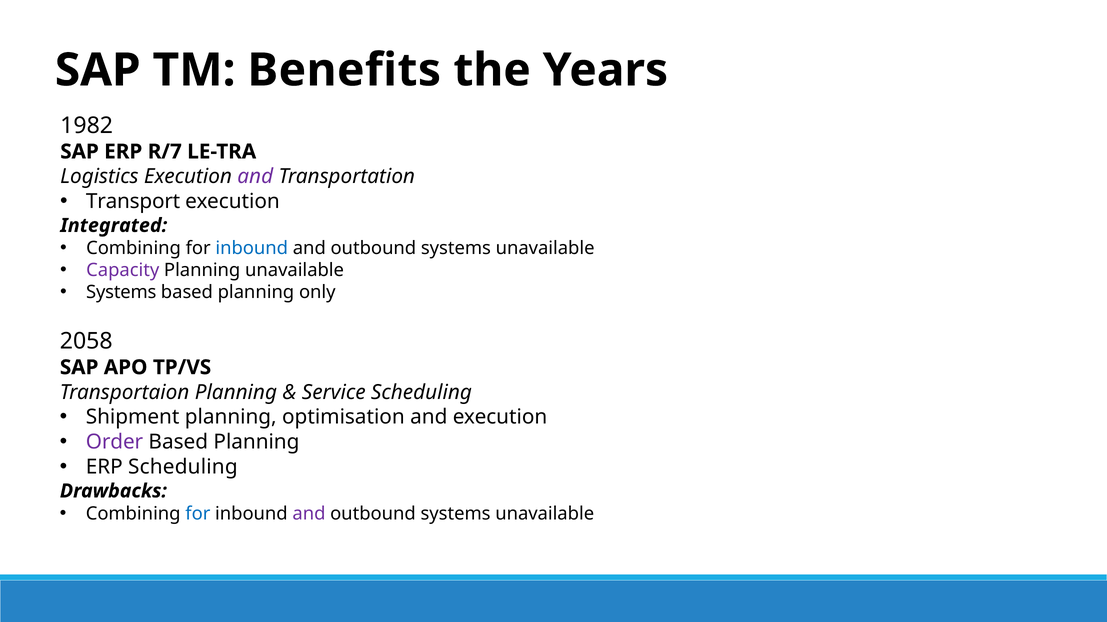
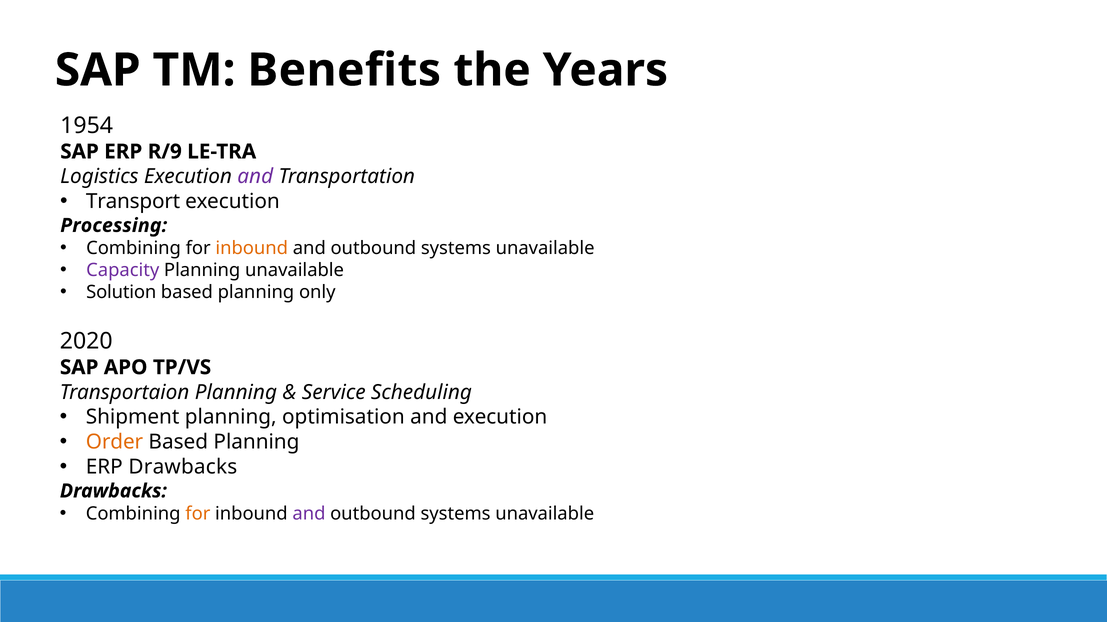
1982: 1982 -> 1954
R/7: R/7 -> R/9
Integrated: Integrated -> Processing
inbound at (252, 248) colour: blue -> orange
Systems at (121, 293): Systems -> Solution
2058: 2058 -> 2020
Order colour: purple -> orange
ERP Scheduling: Scheduling -> Drawbacks
for at (198, 514) colour: blue -> orange
